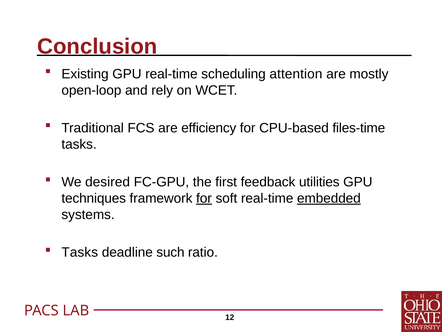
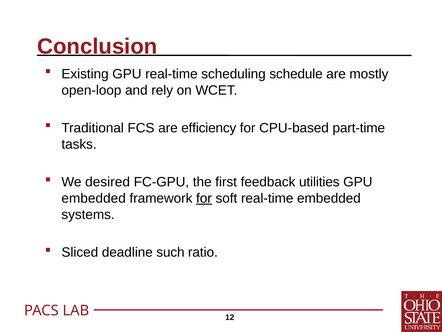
attention: attention -> schedule
files-time: files-time -> part-time
techniques at (94, 198): techniques -> embedded
embedded at (329, 198) underline: present -> none
Tasks at (80, 252): Tasks -> Sliced
